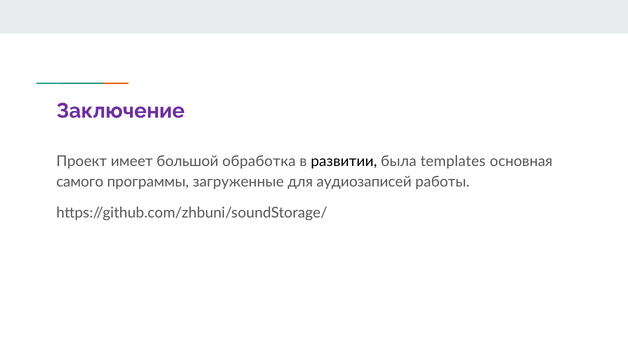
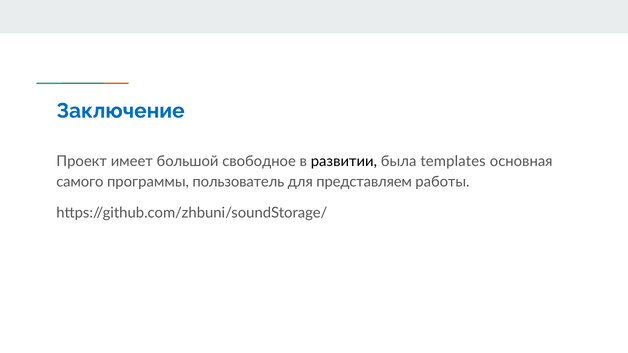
Заключение colour: purple -> blue
обработка: обработка -> свободное
загруженные: загруженные -> пользователь
аудиозаписей: аудиозаписей -> представляем
